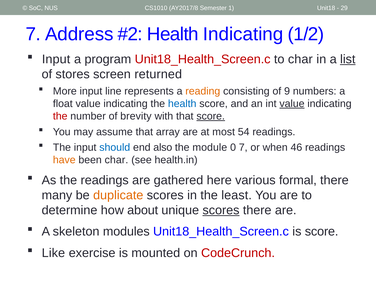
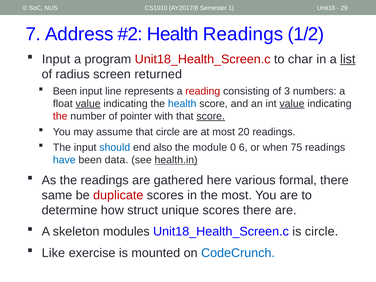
Health Indicating: Indicating -> Readings
stores: stores -> radius
More at (65, 91): More -> Been
reading colour: orange -> red
9: 9 -> 3
value at (88, 104) underline: none -> present
brevity: brevity -> pointer
that array: array -> circle
54: 54 -> 20
0 7: 7 -> 6
46: 46 -> 75
have colour: orange -> blue
been char: char -> data
health.in underline: none -> present
many: many -> same
duplicate colour: orange -> red
the least: least -> most
about: about -> struct
scores at (221, 210) underline: present -> none
is score: score -> circle
CodeCrunch colour: red -> blue
